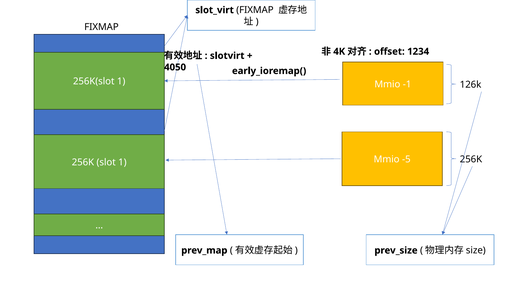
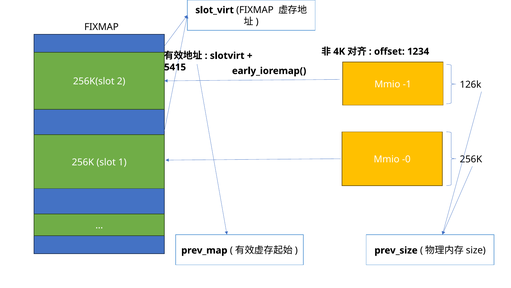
4050: 4050 -> 5415
256K(slot 1: 1 -> 2
-5: -5 -> -0
